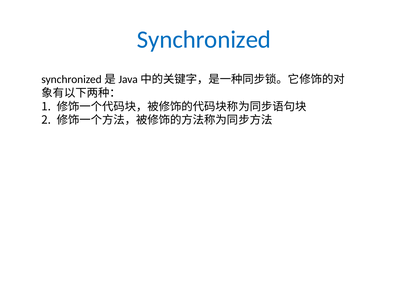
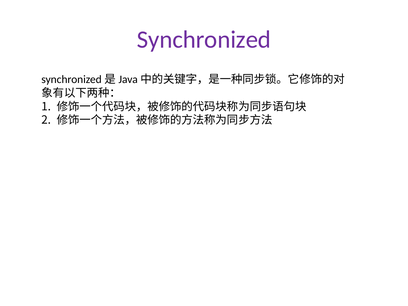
Synchronized colour: blue -> purple
